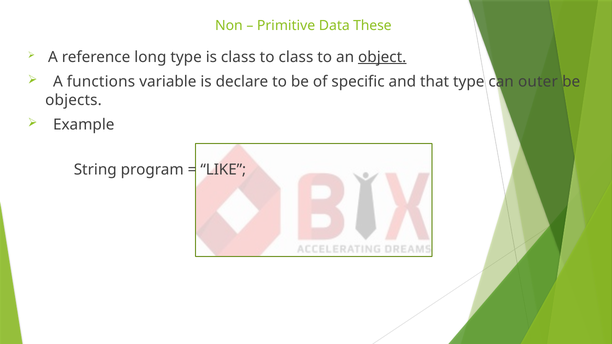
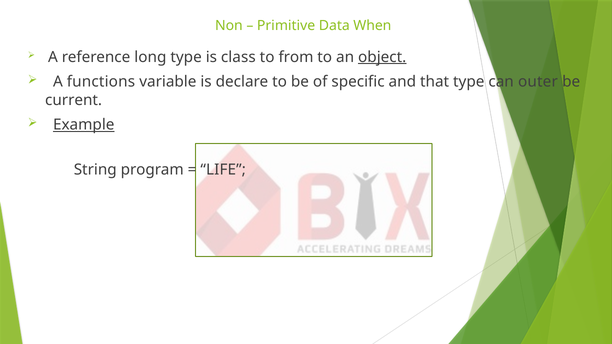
These: These -> When
to class: class -> from
objects: objects -> current
Example underline: none -> present
LIKE: LIKE -> LIFE
